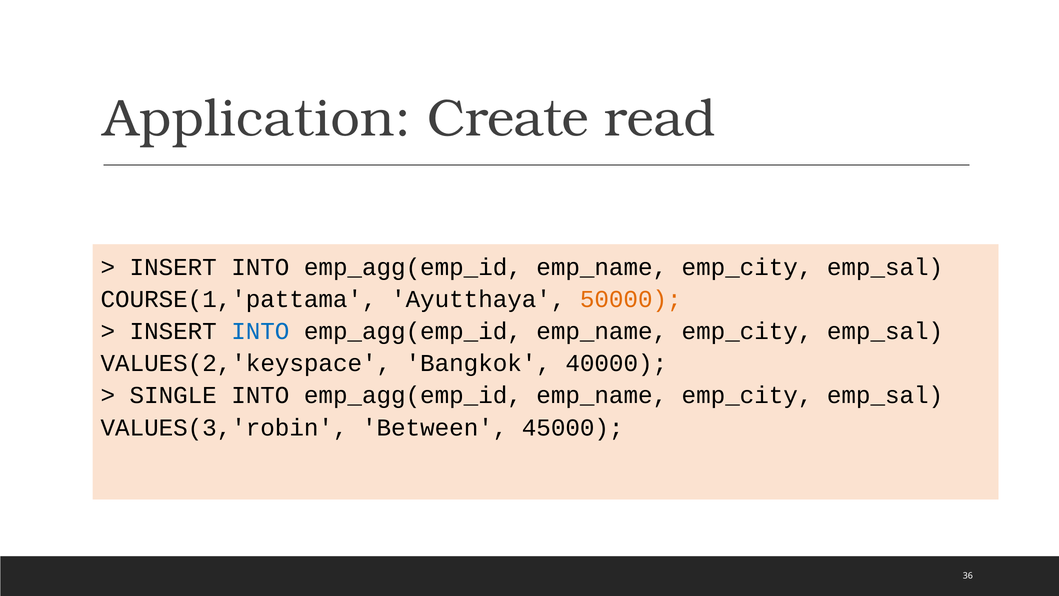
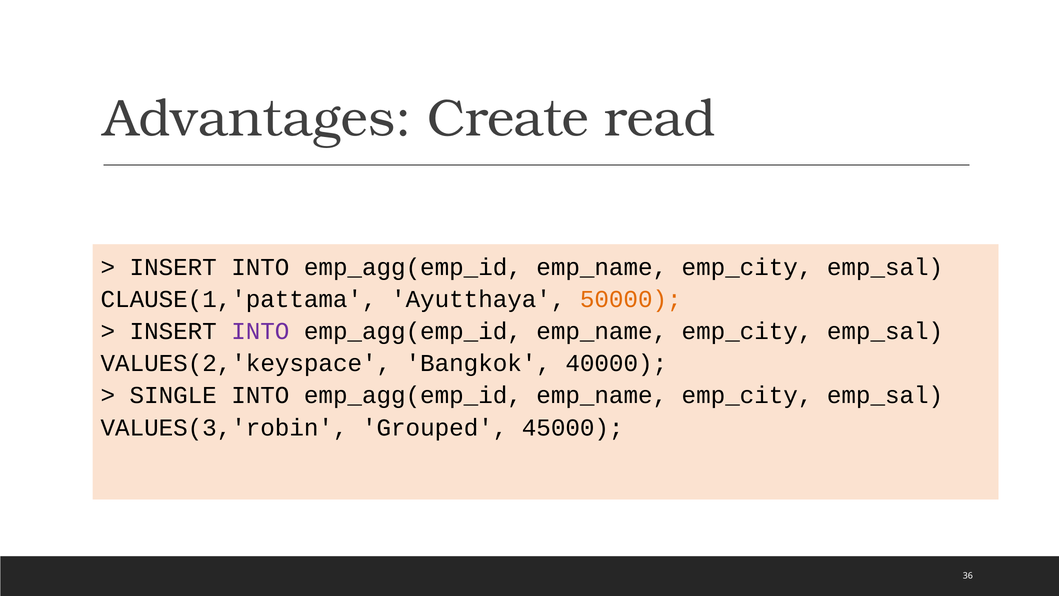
Application: Application -> Advantages
COURSE(1,'pattama: COURSE(1,'pattama -> CLAUSE(1,'pattama
INTO at (260, 331) colour: blue -> purple
Between: Between -> Grouped
